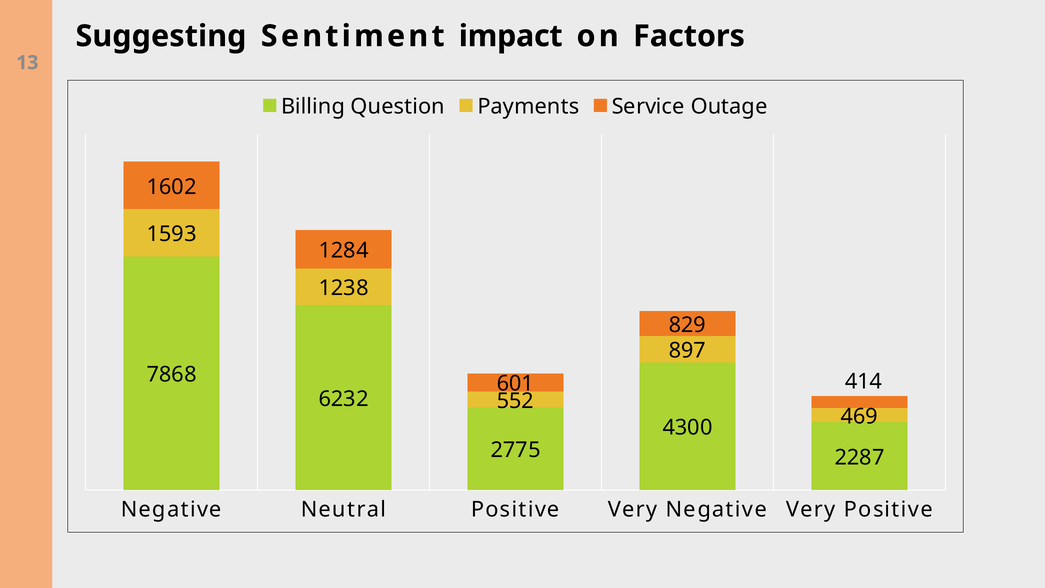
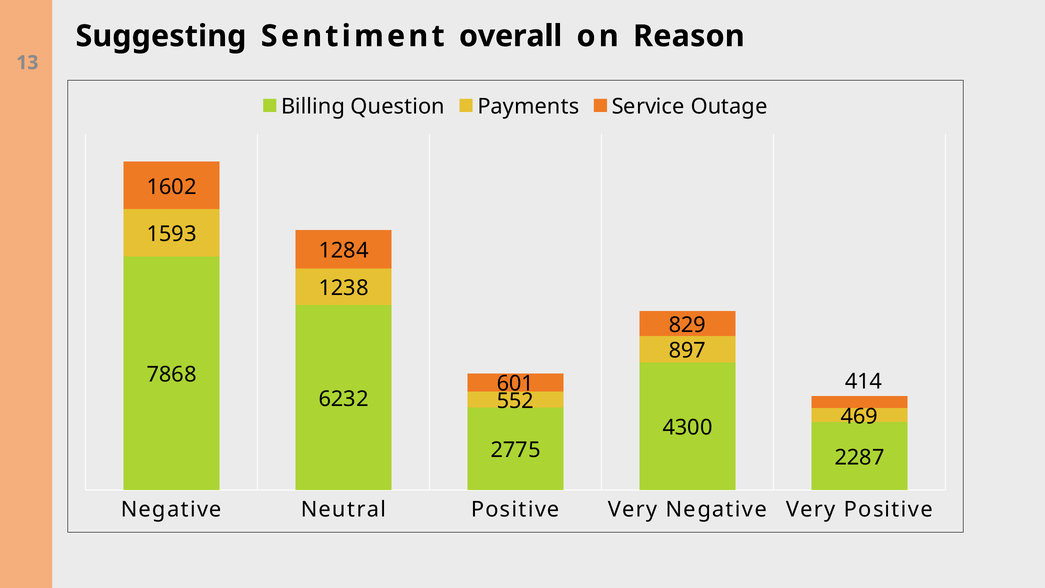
impact: impact -> overall
Factors: Factors -> Reason
